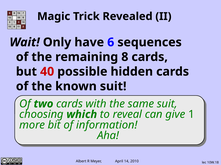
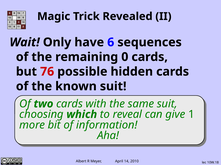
8: 8 -> 0
40: 40 -> 76
